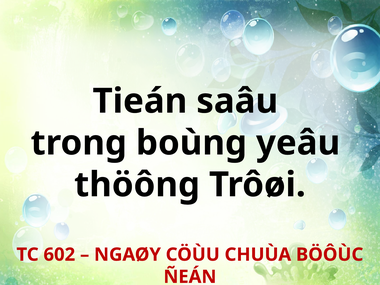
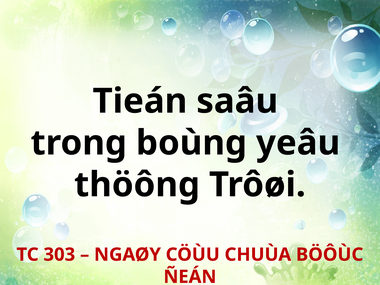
602: 602 -> 303
